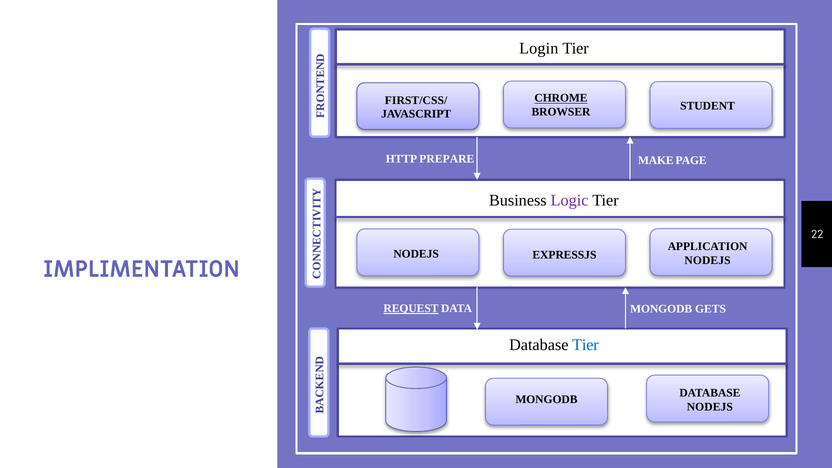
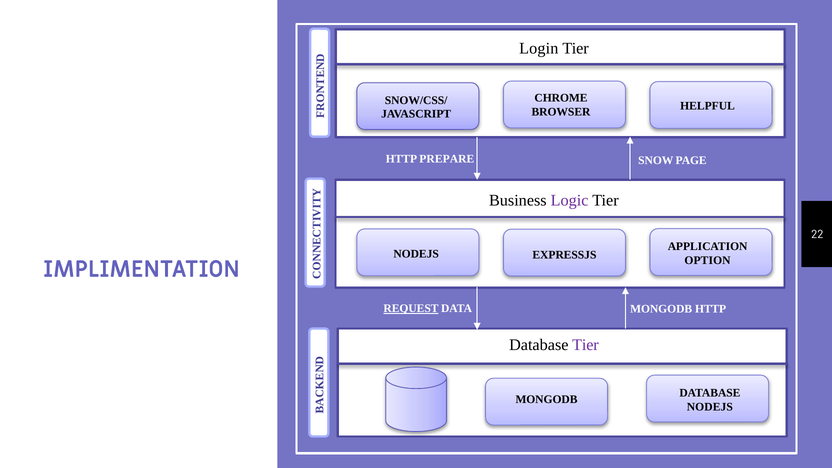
CHROME underline: present -> none
FIRST/CSS/: FIRST/CSS/ -> SNOW/CSS/
STUDENT: STUDENT -> HELPFUL
MAKE: MAKE -> SNOW
NODEJS at (708, 260): NODEJS -> OPTION
MONGODB GETS: GETS -> HTTP
Tier at (585, 345) colour: blue -> purple
